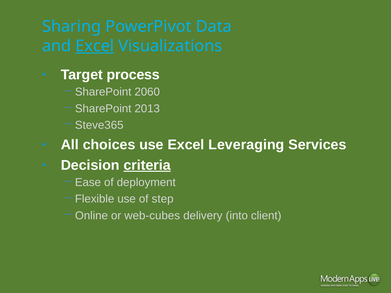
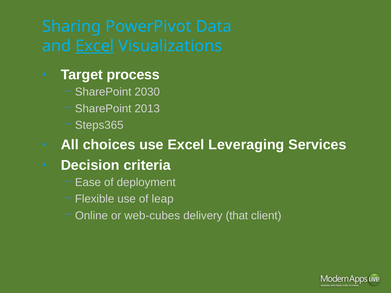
2060: 2060 -> 2030
Steve365: Steve365 -> Steps365
criteria underline: present -> none
step: step -> leap
into: into -> that
